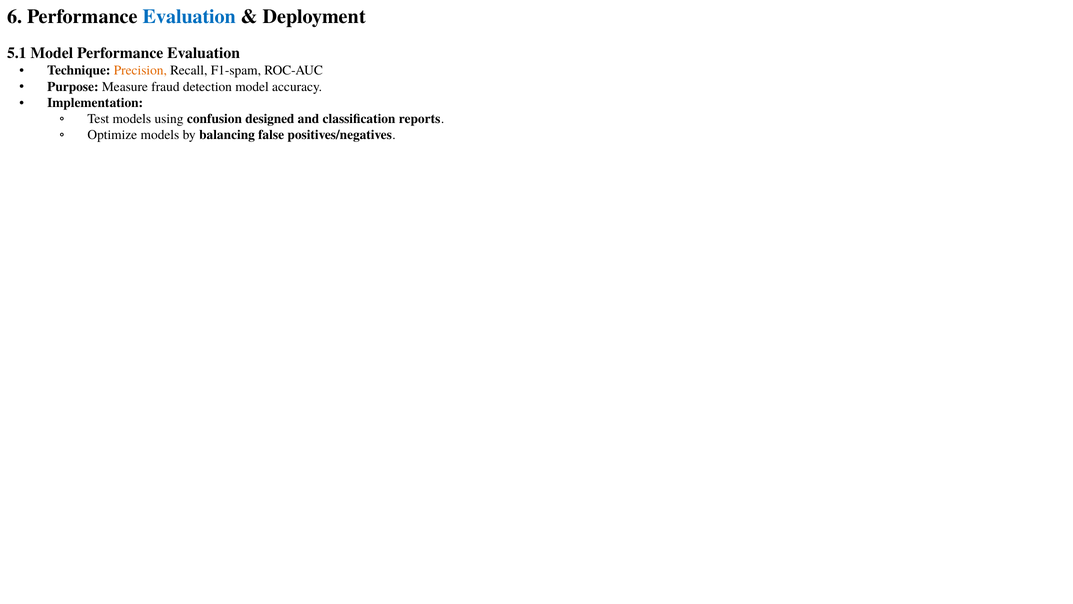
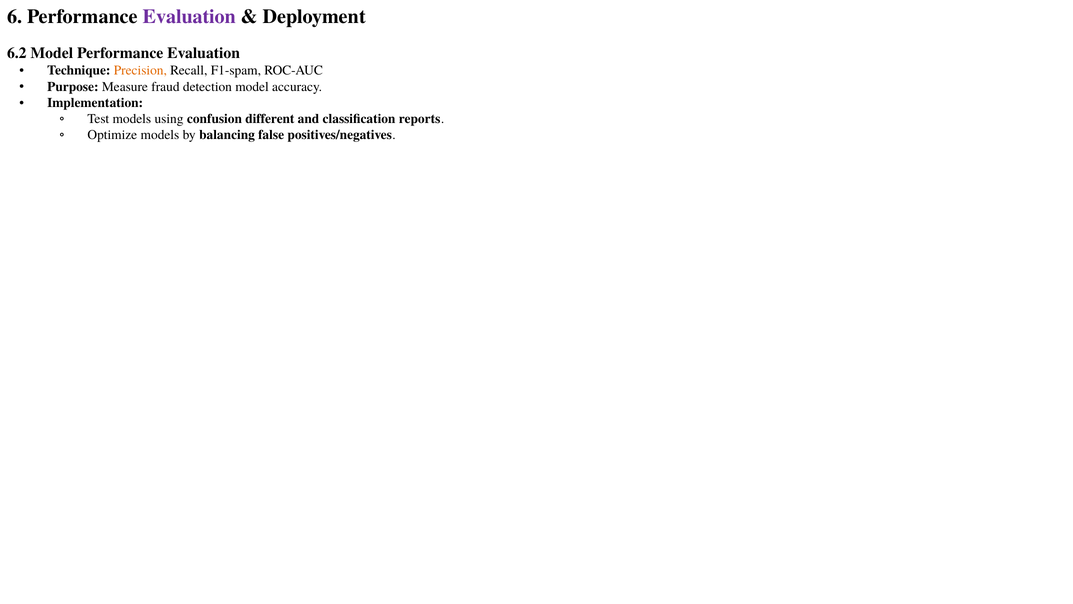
Evaluation at (189, 16) colour: blue -> purple
5.1: 5.1 -> 6.2
designed: designed -> different
